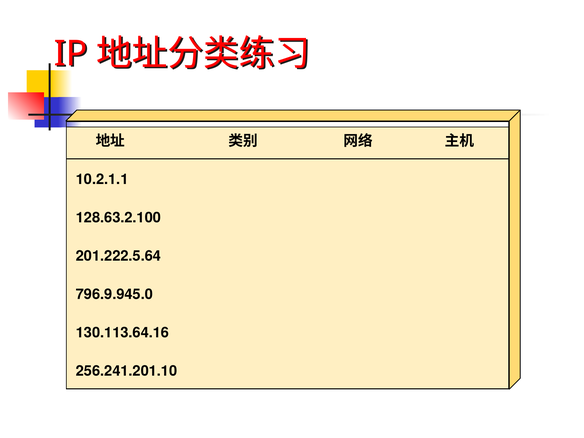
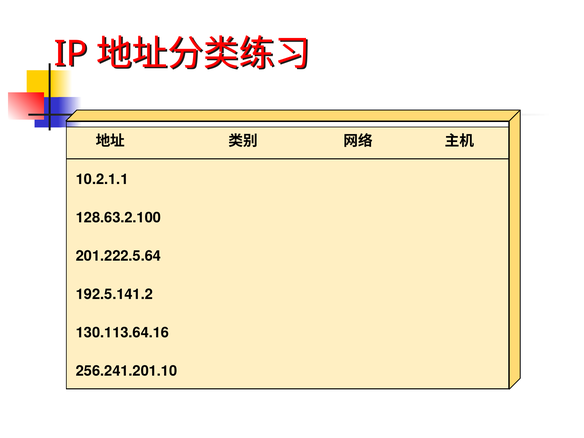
796.9.945.0: 796.9.945.0 -> 192.5.141.2
